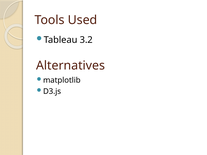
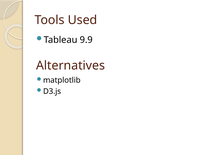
3.2: 3.2 -> 9.9
